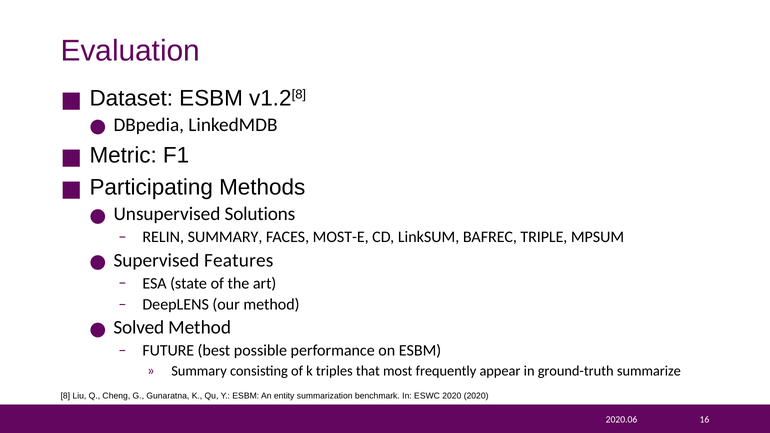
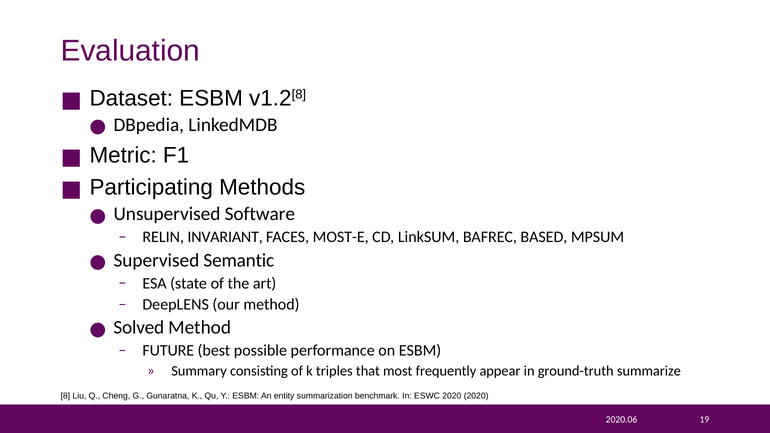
Solutions: Solutions -> Software
RELIN SUMMARY: SUMMARY -> INVARIANT
TRIPLE: TRIPLE -> BASED
Features: Features -> Semantic
16: 16 -> 19
